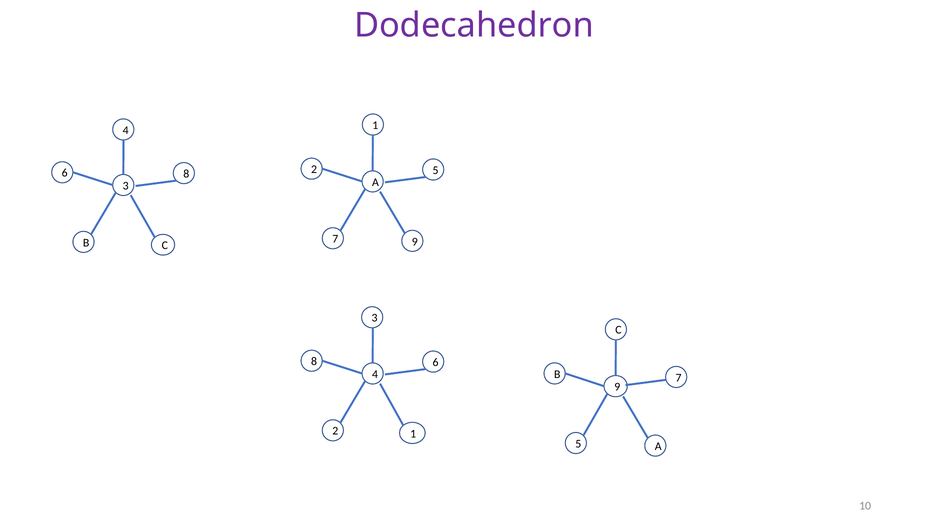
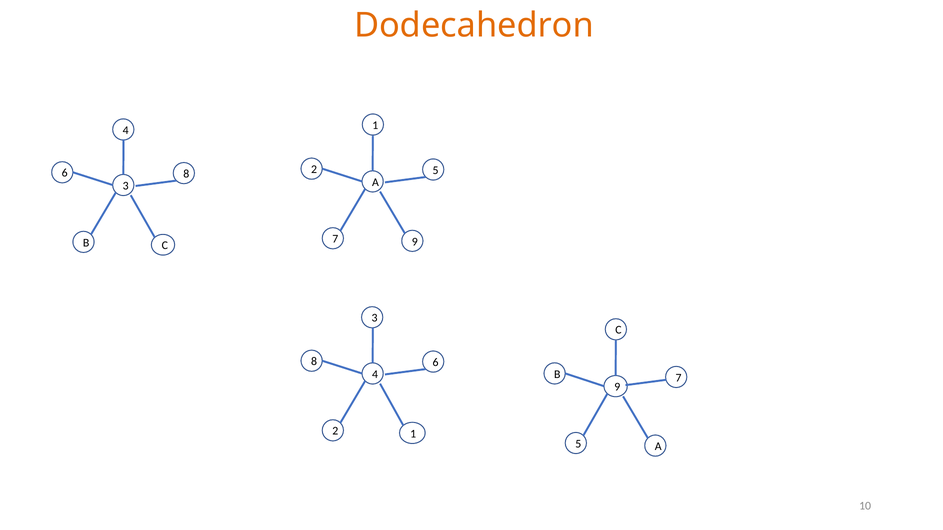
Dodecahedron colour: purple -> orange
